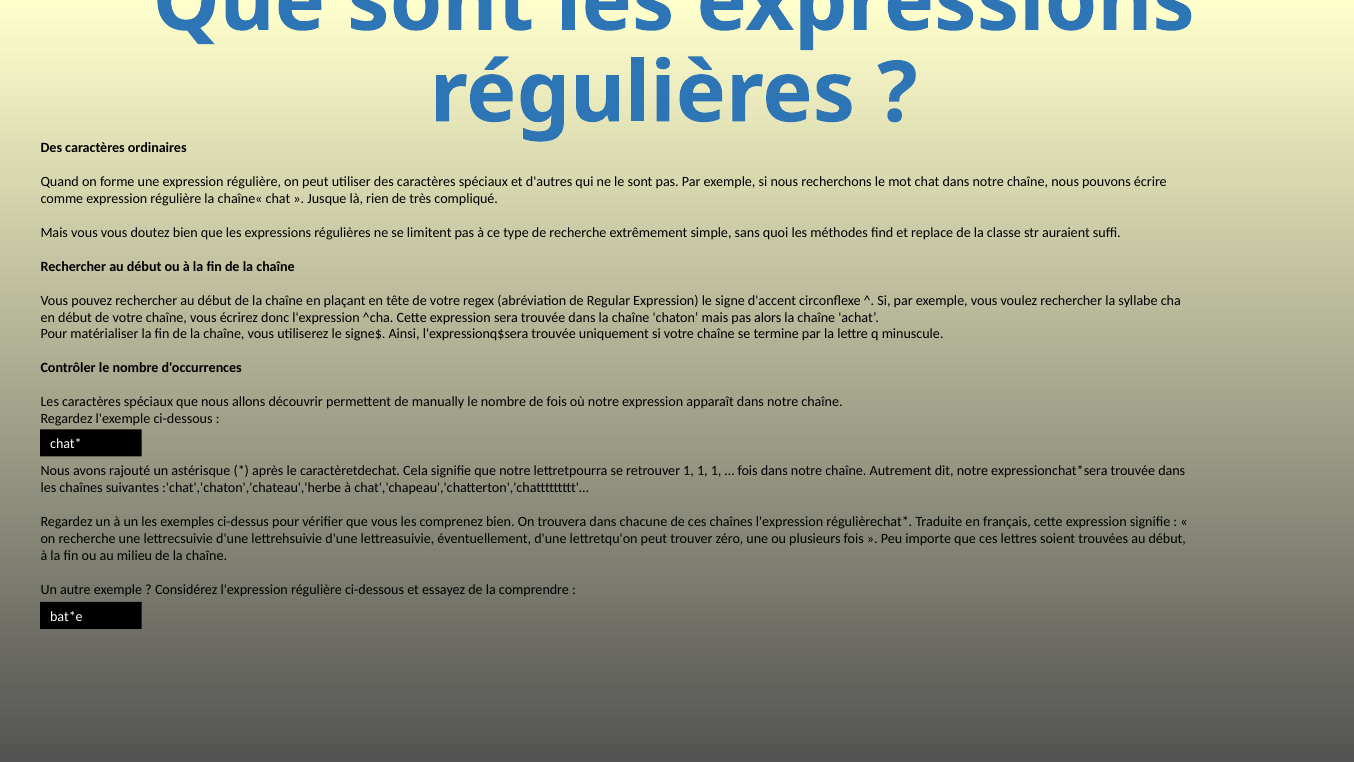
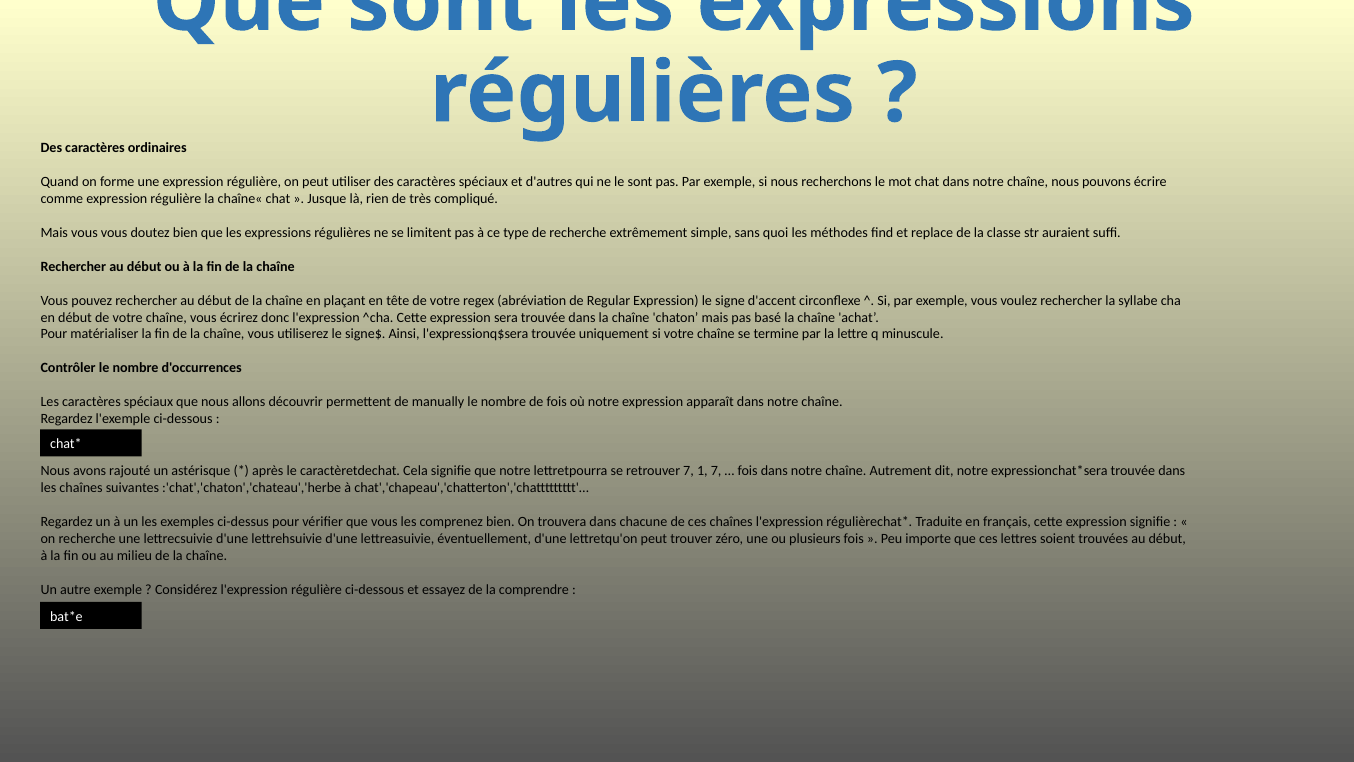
alors: alors -> basé
retrouver 1: 1 -> 7
1 at (716, 471): 1 -> 7
